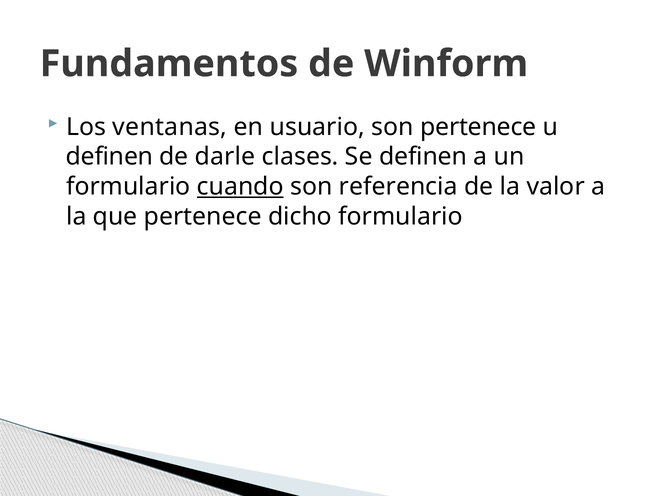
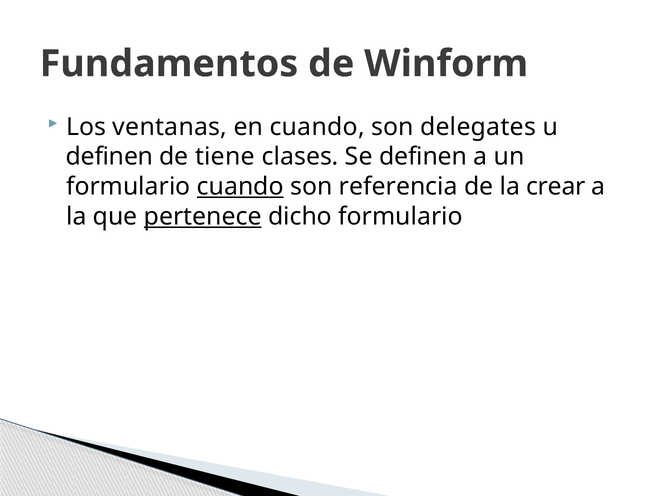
en usuario: usuario -> cuando
son pertenece: pertenece -> delegates
darle: darle -> tiene
valor: valor -> crear
pertenece at (203, 217) underline: none -> present
